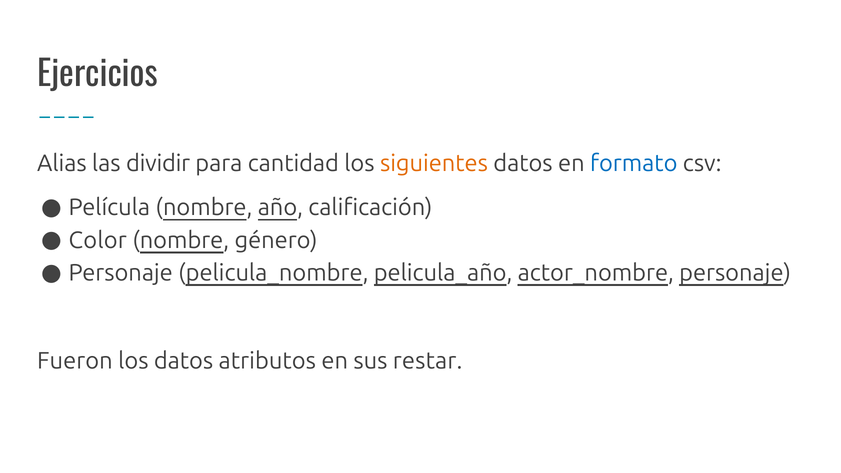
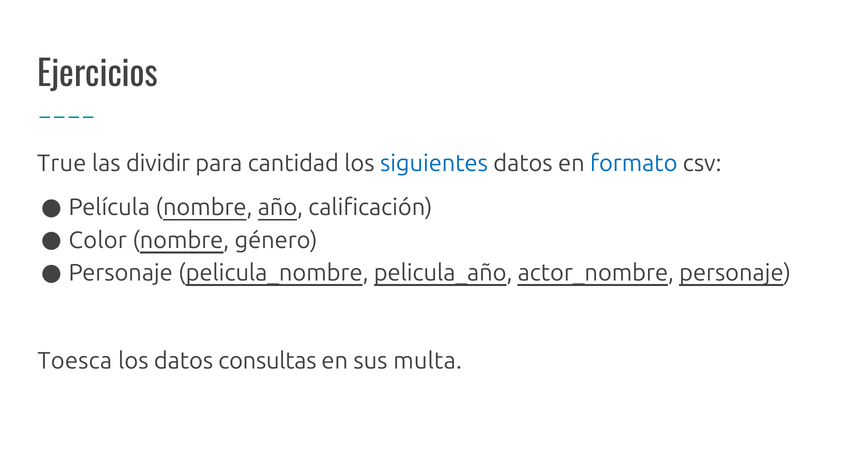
Alias: Alias -> True
siguientes colour: orange -> blue
Fueron: Fueron -> Toesca
atributos: atributos -> consultas
restar: restar -> multa
